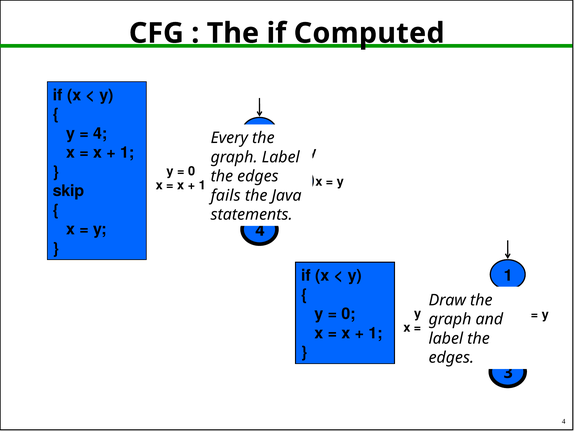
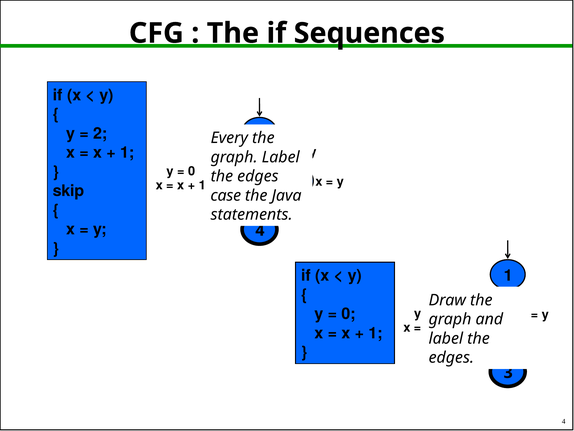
Computed: Computed -> Sequences
4 at (100, 133): 4 -> 2
fails: fails -> case
